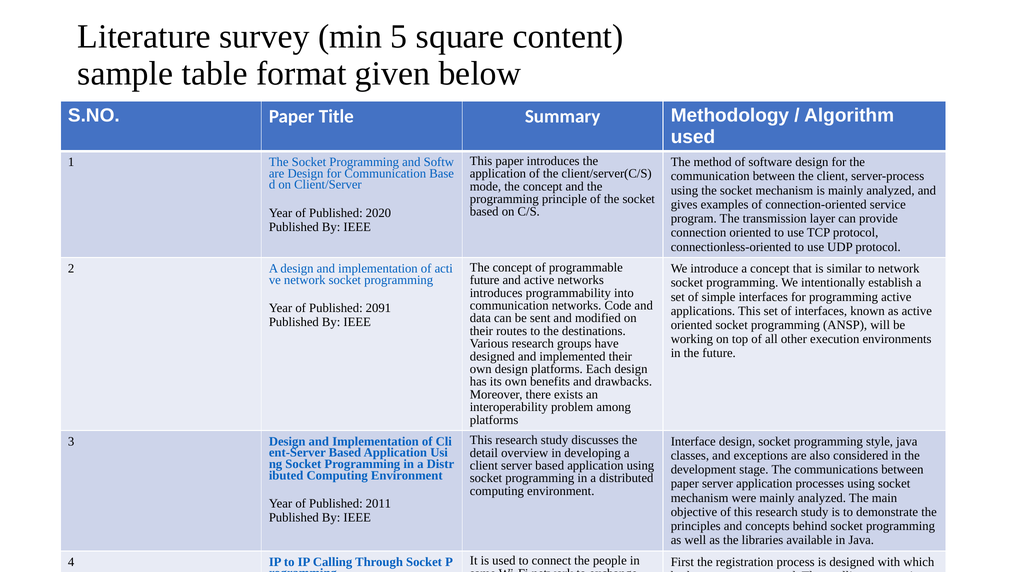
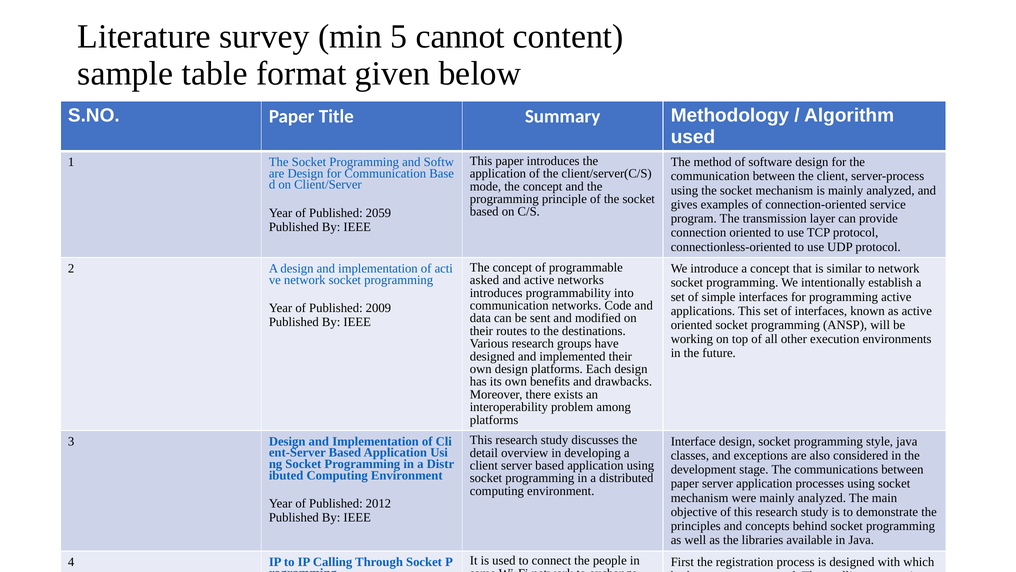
5 square: square -> cannot
2020: 2020 -> 2059
future at (485, 280): future -> asked
2091: 2091 -> 2009
2011: 2011 -> 2012
